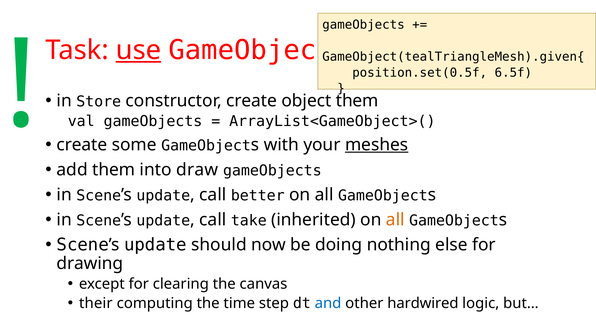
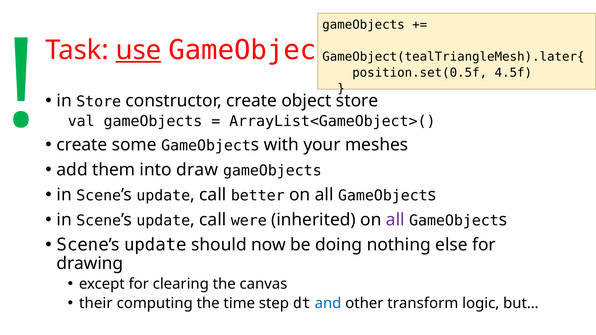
GameObject(tealTriangleMesh).given{: GameObject(tealTriangleMesh).given{ -> GameObject(tealTriangleMesh).later{
6.5f: 6.5f -> 4.5f
object them: them -> store
meshes underline: present -> none
take: take -> were
all at (395, 220) colour: orange -> purple
hardwired: hardwired -> transform
